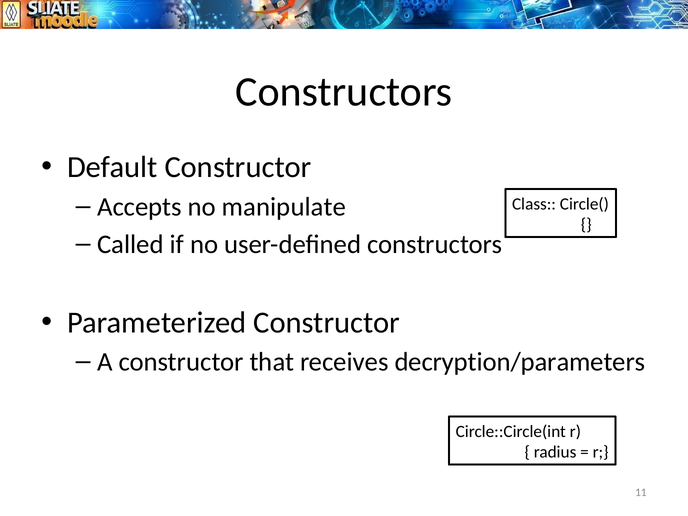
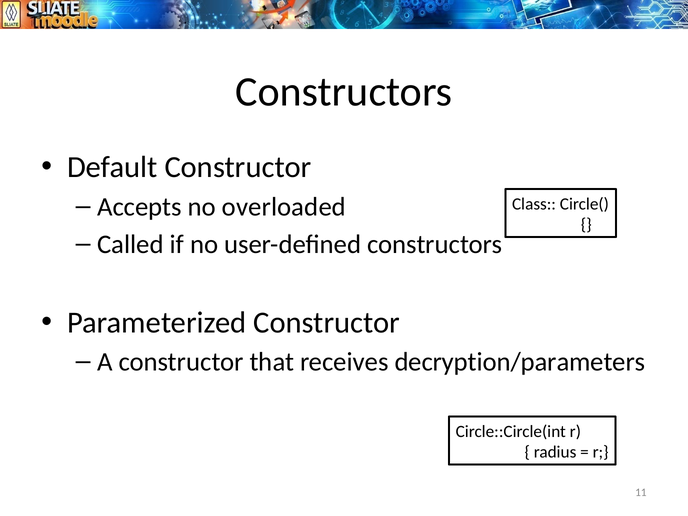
manipulate: manipulate -> overloaded
